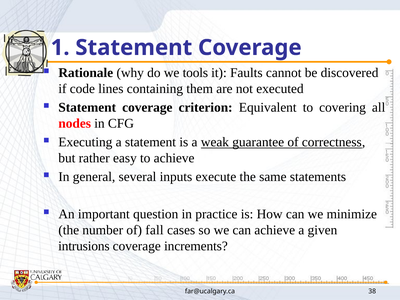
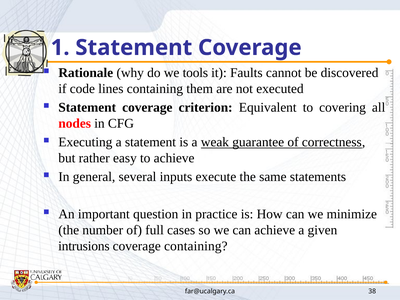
fall: fall -> full
coverage increments: increments -> containing
